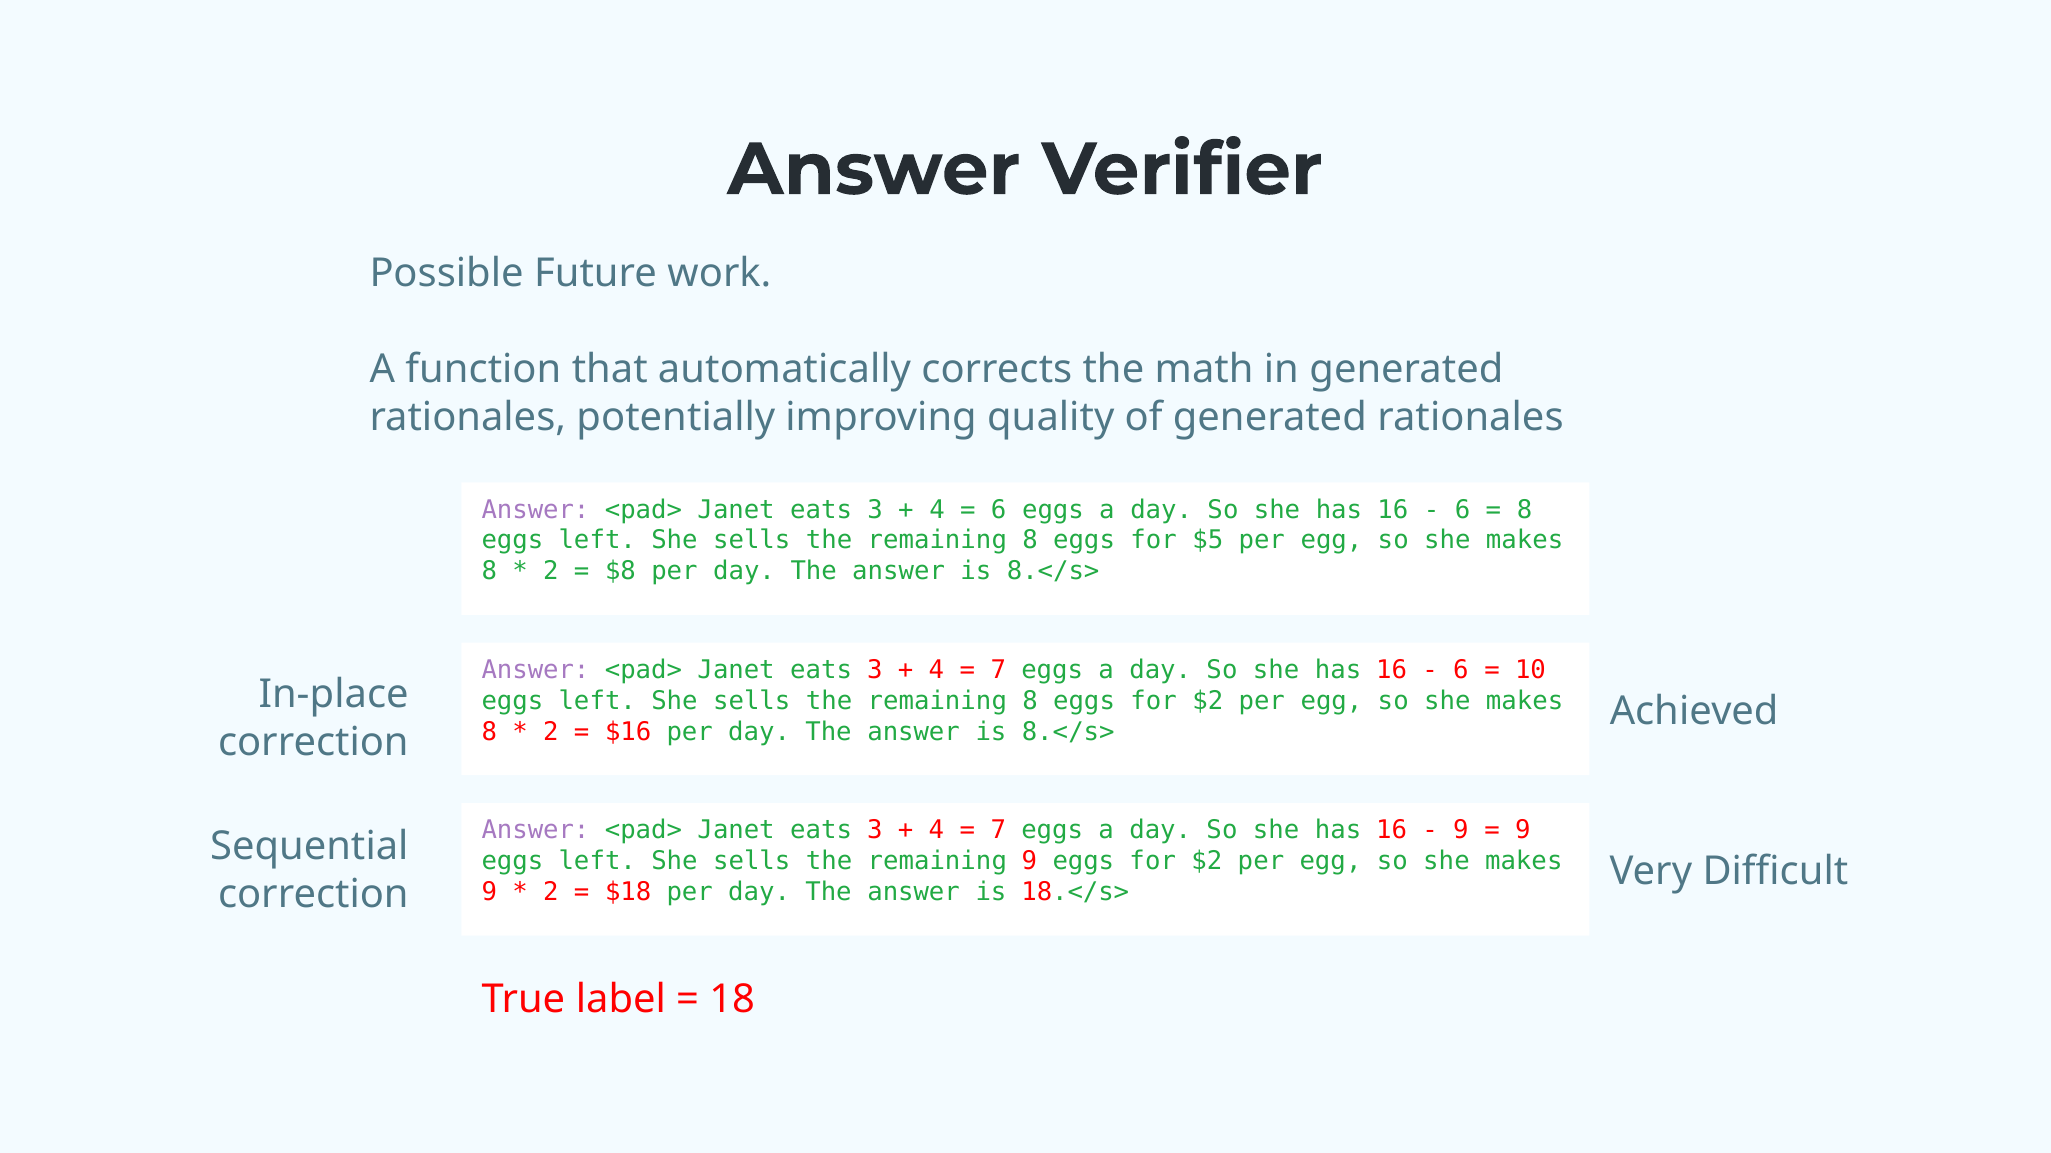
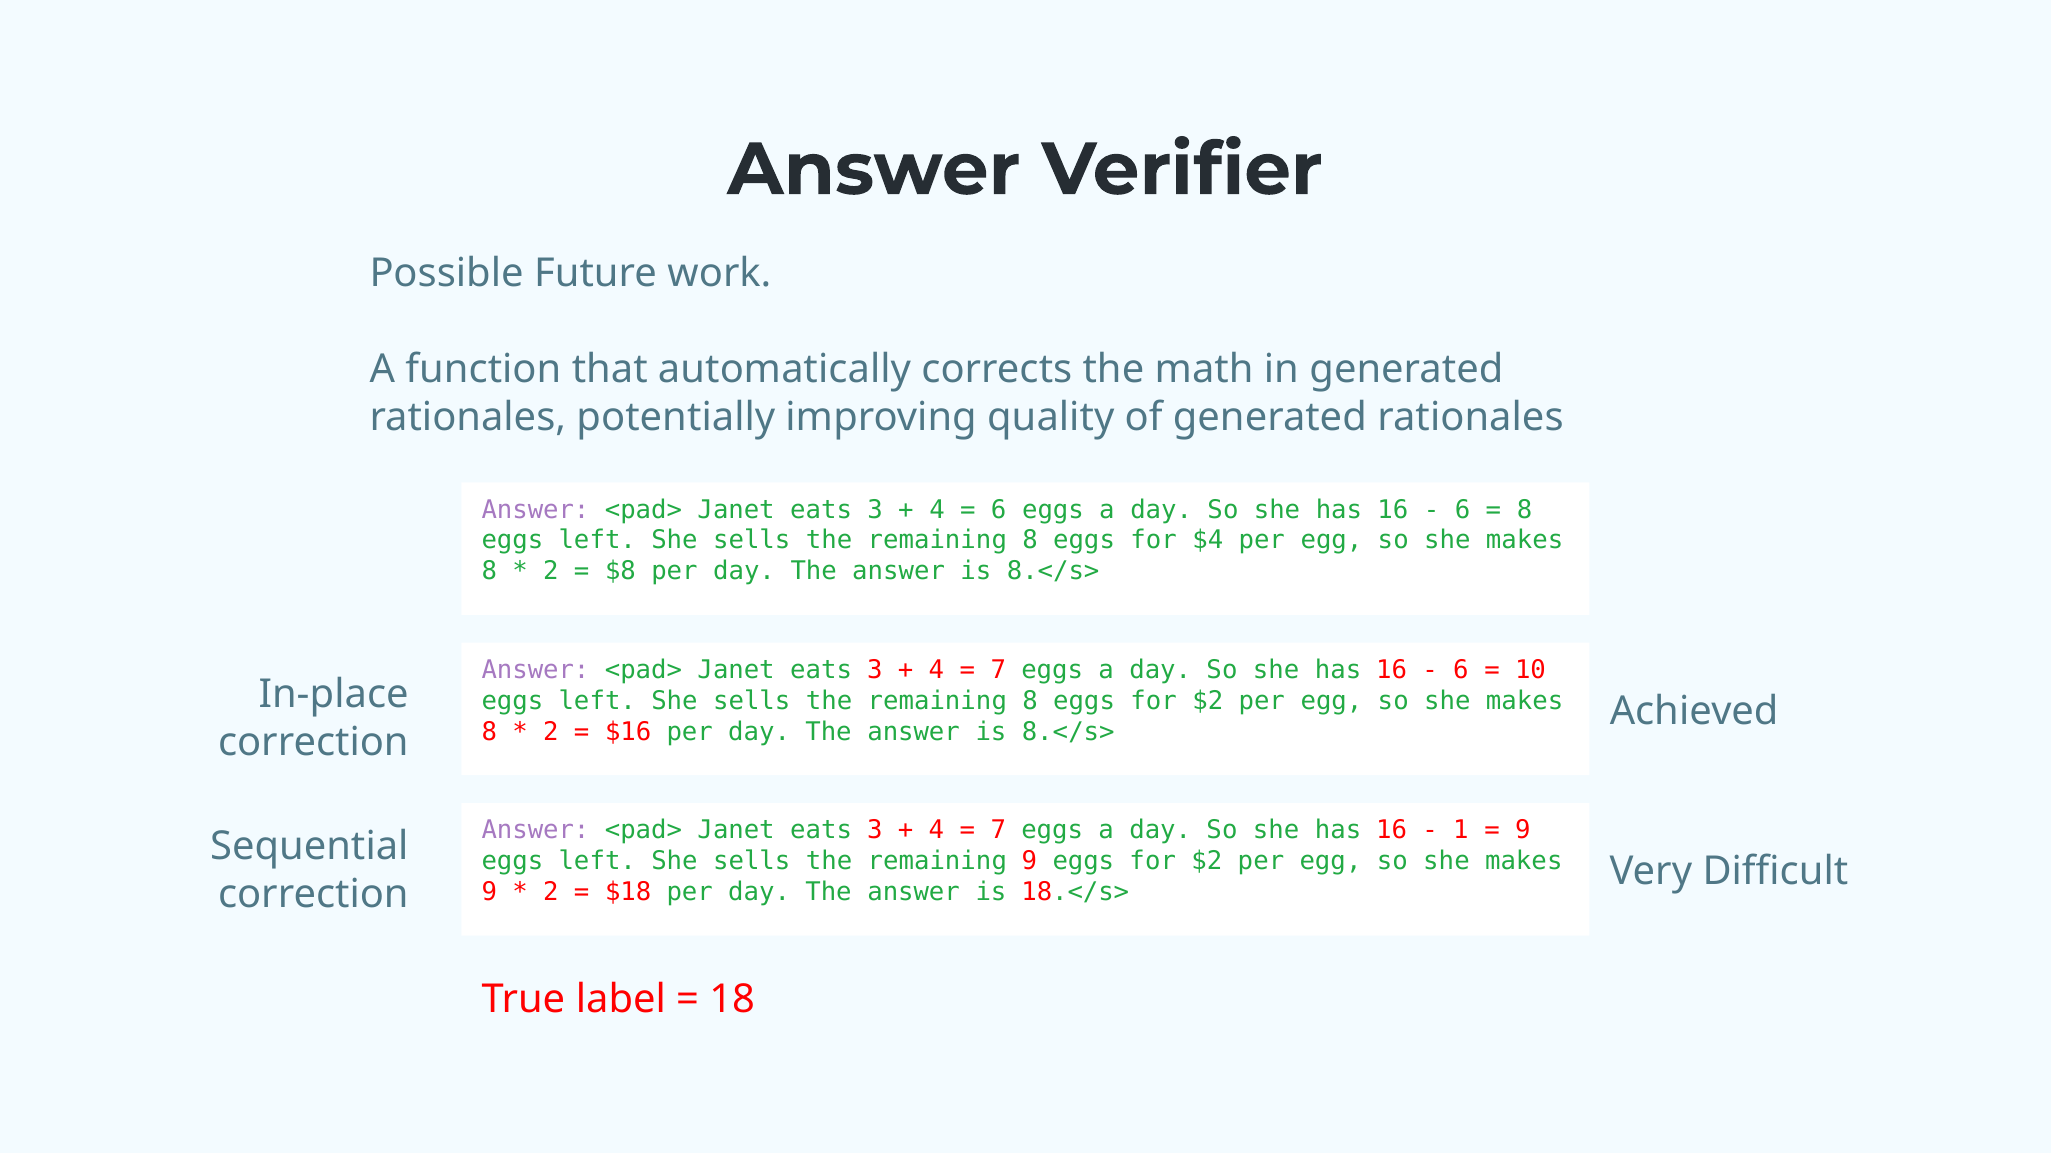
$5: $5 -> $4
9 at (1461, 831): 9 -> 1
